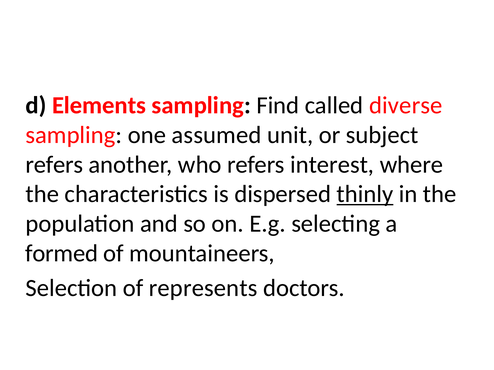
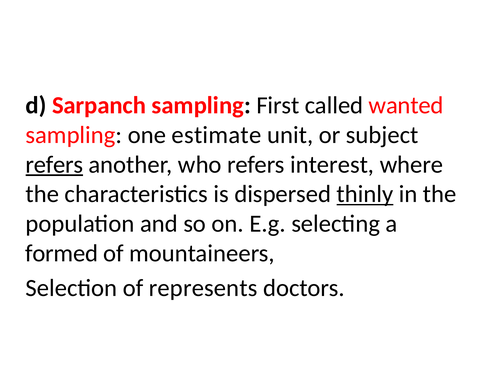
Elements: Elements -> Sarpanch
Find: Find -> First
diverse: diverse -> wanted
assumed: assumed -> estimate
refers at (54, 165) underline: none -> present
